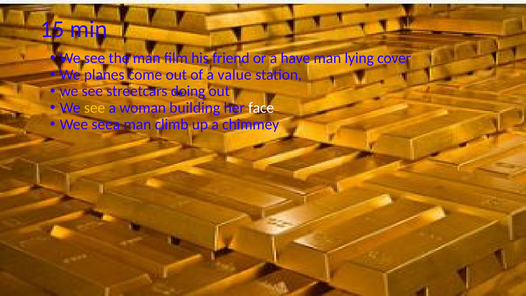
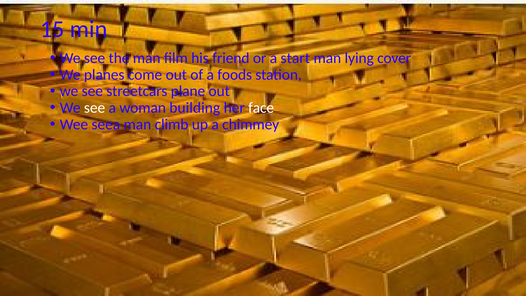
have: have -> start
value: value -> foods
doing: doing -> plane
see at (95, 108) colour: yellow -> white
